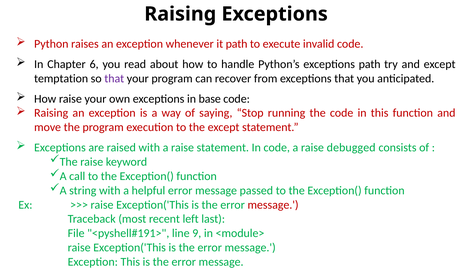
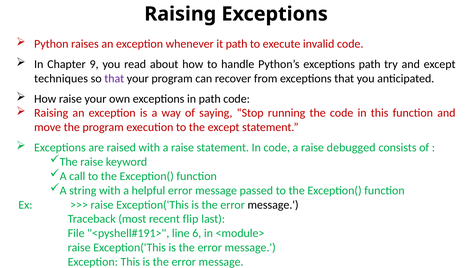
6: 6 -> 9
temptation: temptation -> techniques
in base: base -> path
message at (273, 205) colour: red -> black
left: left -> flip
9: 9 -> 6
